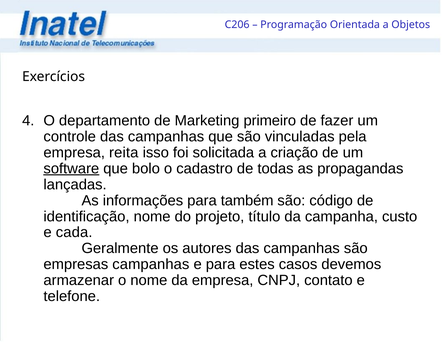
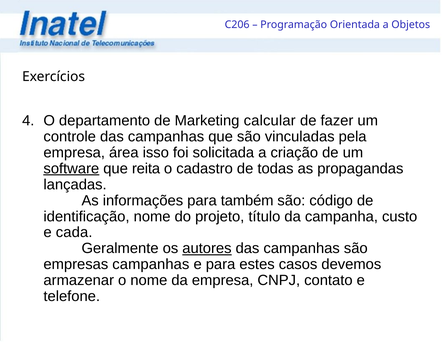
primeiro: primeiro -> calcular
reita: reita -> área
bolo: bolo -> reita
autores underline: none -> present
